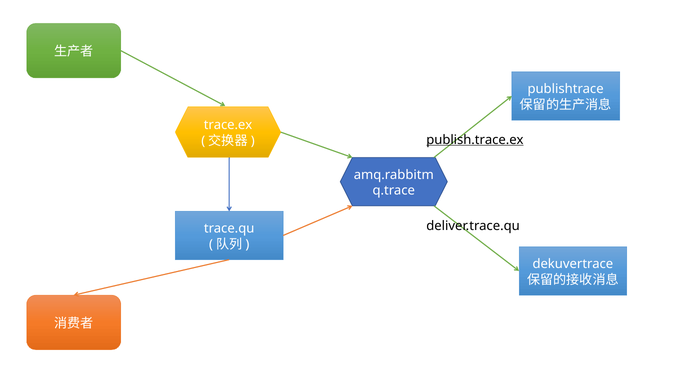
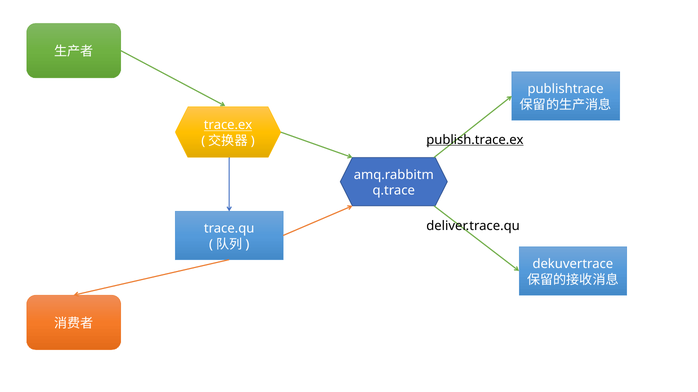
trace.ex underline: none -> present
